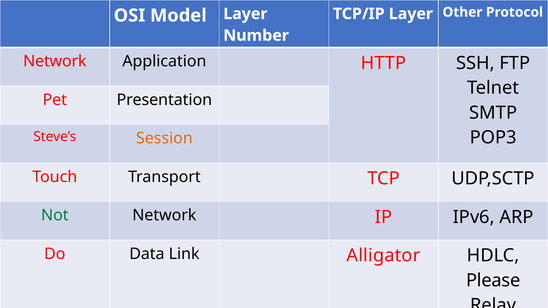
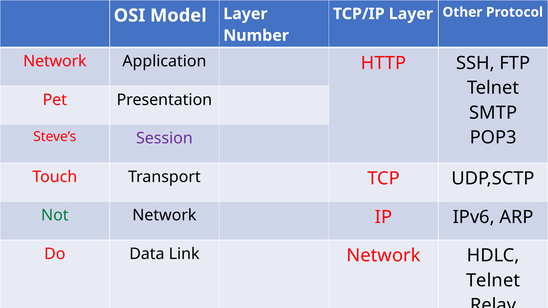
Session colour: orange -> purple
Link Alligator: Alligator -> Network
Please at (493, 281): Please -> Telnet
